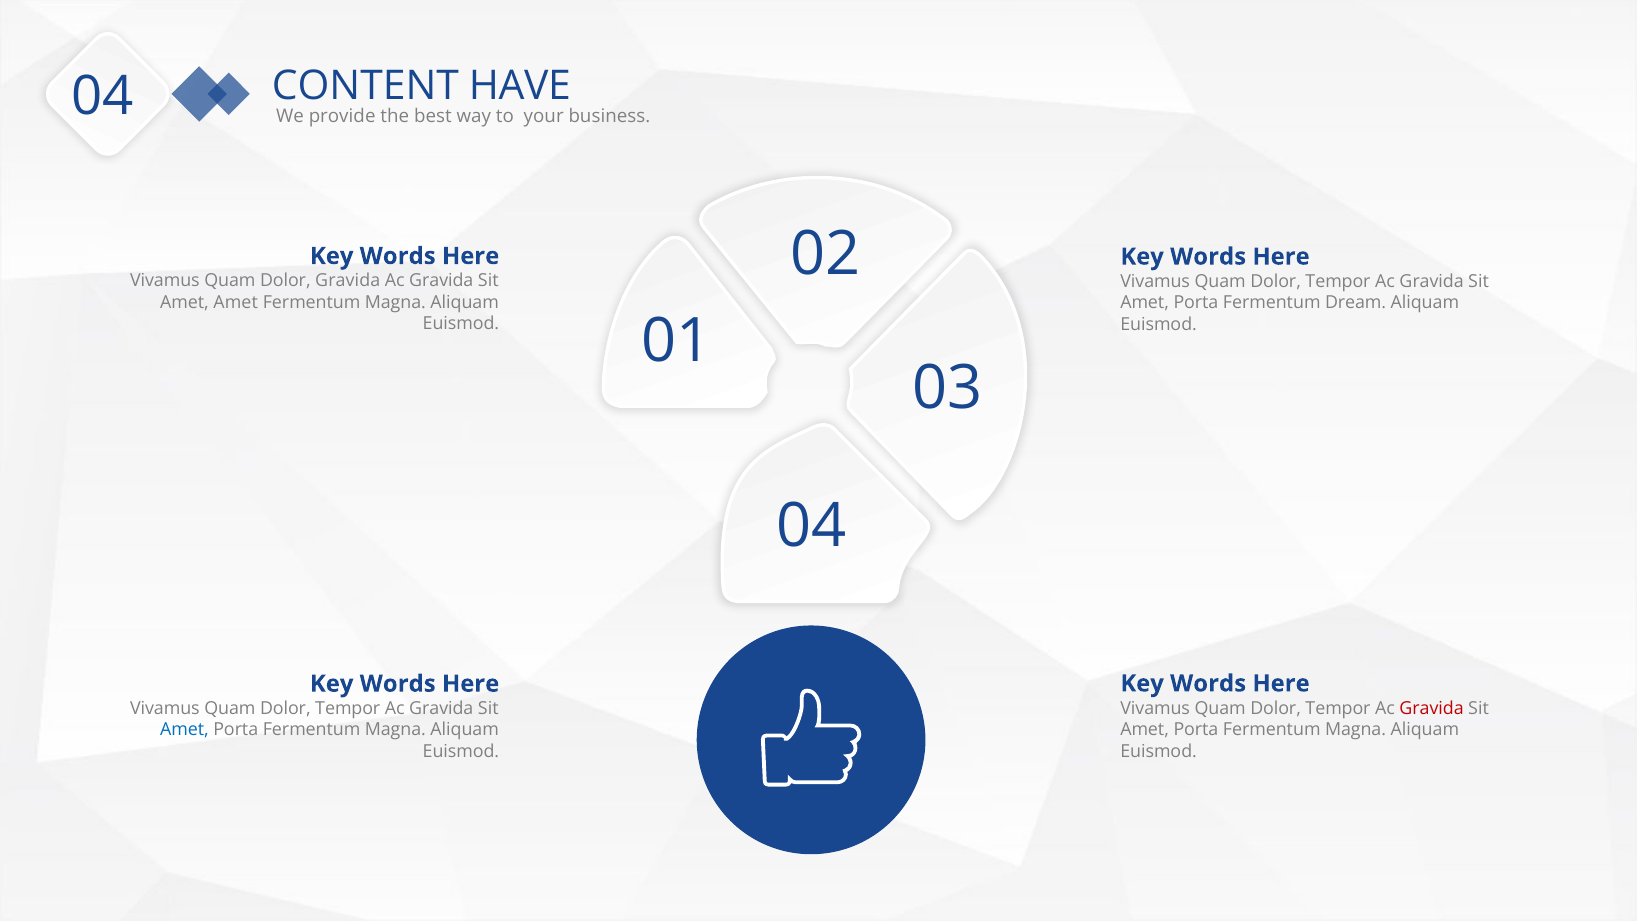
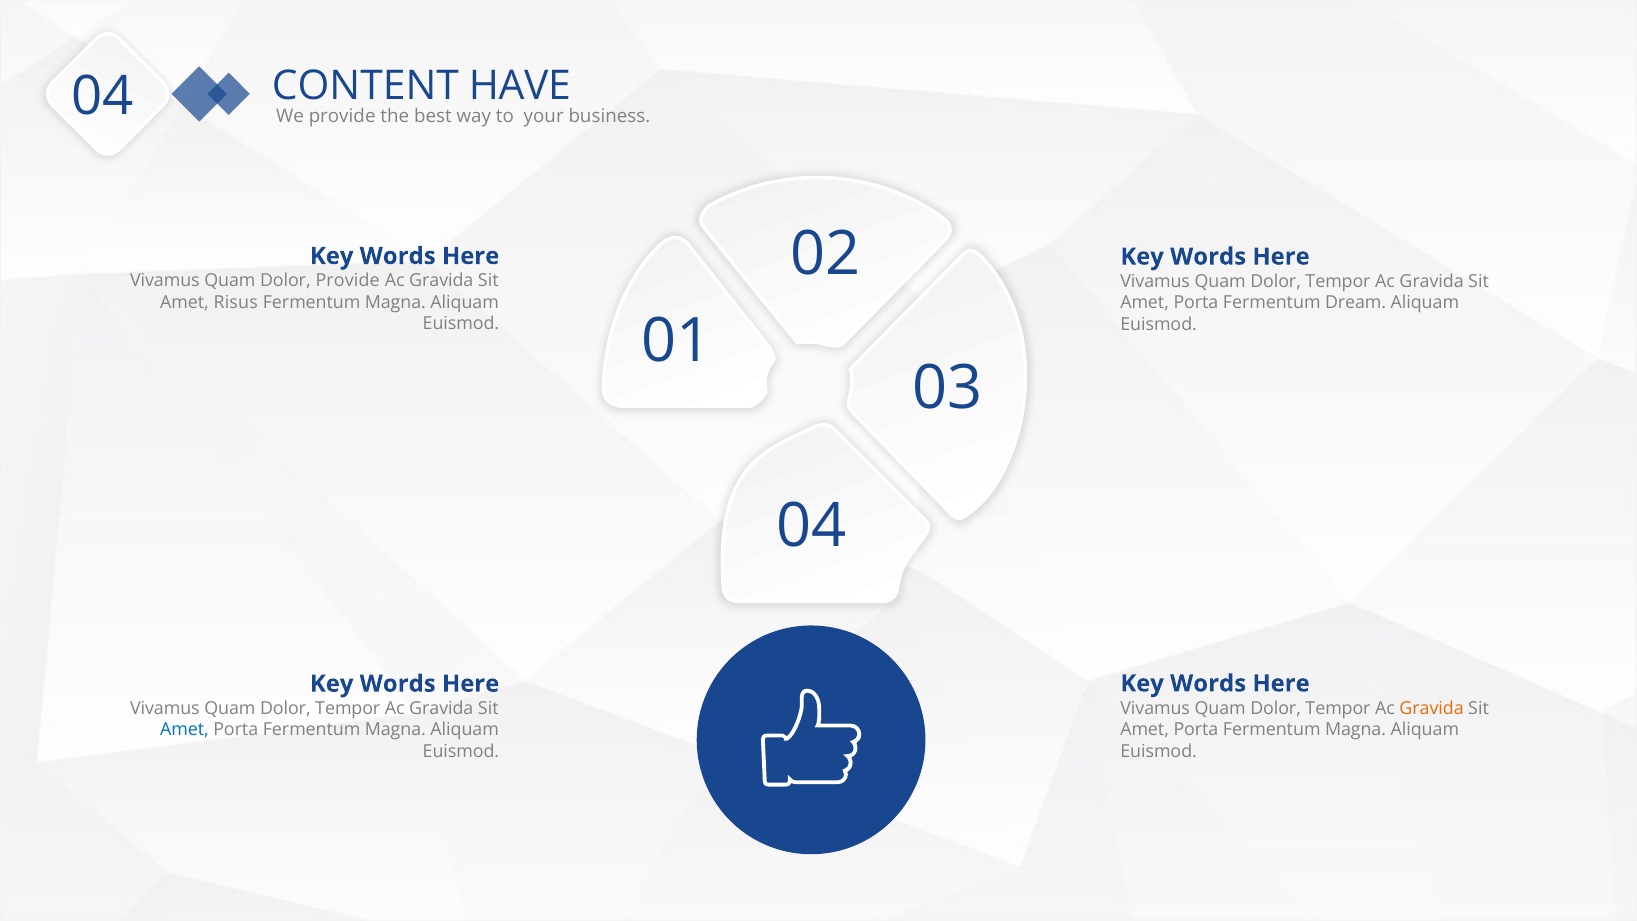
Dolor Gravida: Gravida -> Provide
Amet Amet: Amet -> Risus
Gravida at (1432, 708) colour: red -> orange
